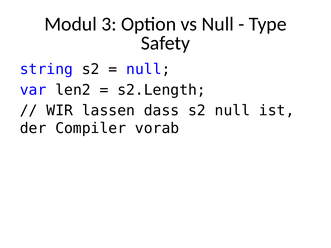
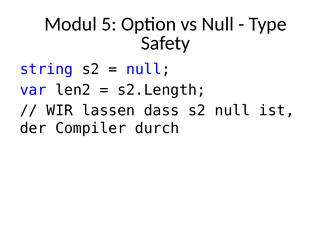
3: 3 -> 5
vorab: vorab -> durch
